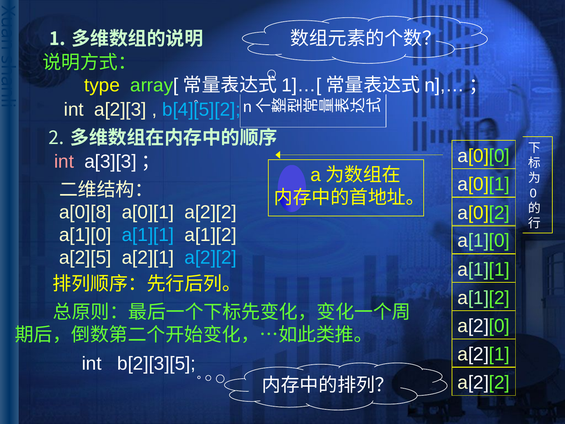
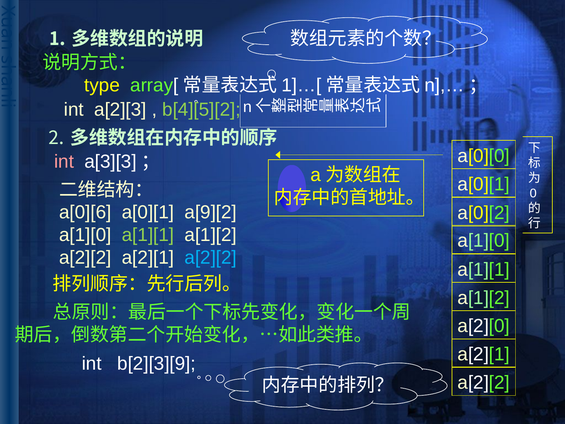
b[4][5][2 colour: light blue -> light green
a[0][8: a[0][8 -> a[0][6
a[0][1 a[2][2: a[2][2 -> a[9][2
a[1][1 at (148, 235) colour: light blue -> light green
a[2][5 at (85, 258): a[2][5 -> a[2][2
b[2][3][5: b[2][3][5 -> b[2][3][9
